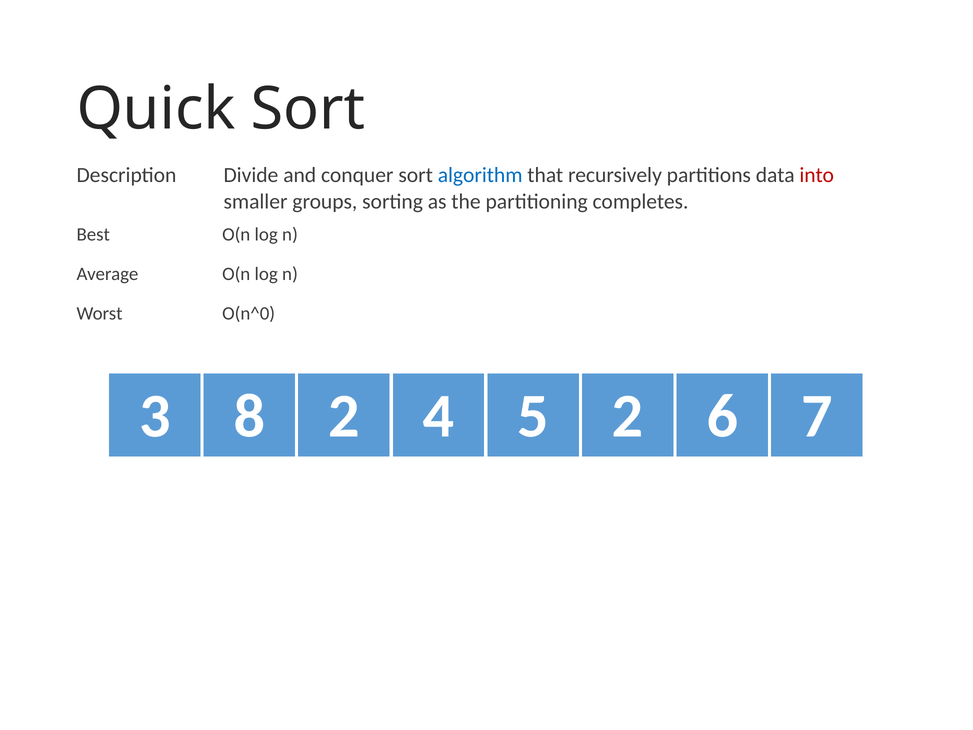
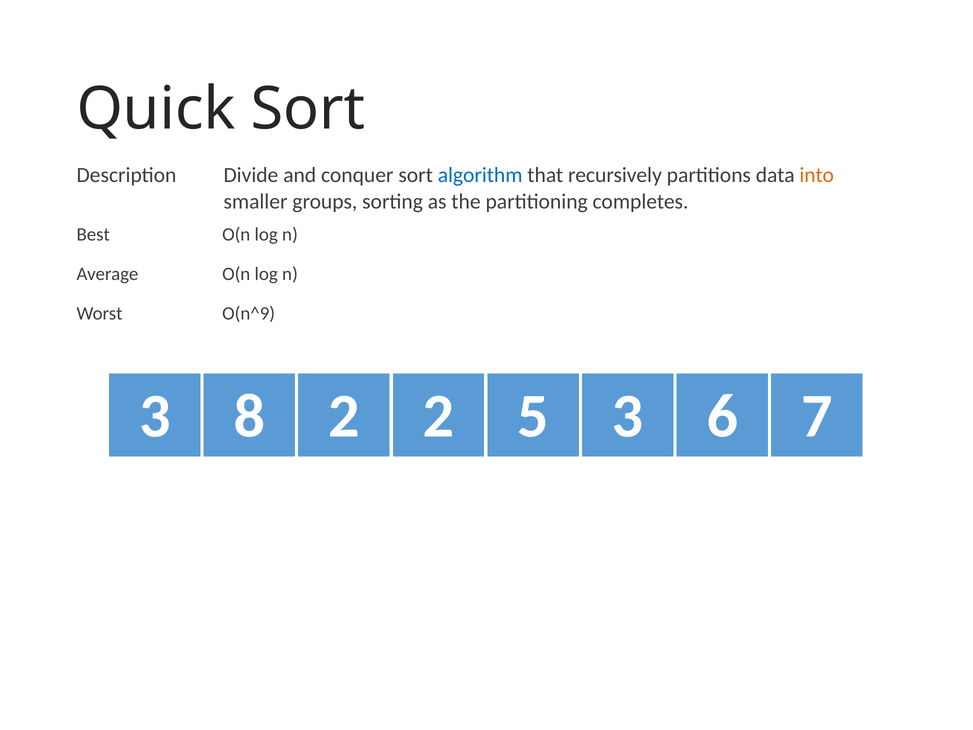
into colour: red -> orange
O(n^0: O(n^0 -> O(n^9
2 4: 4 -> 2
5 2: 2 -> 3
